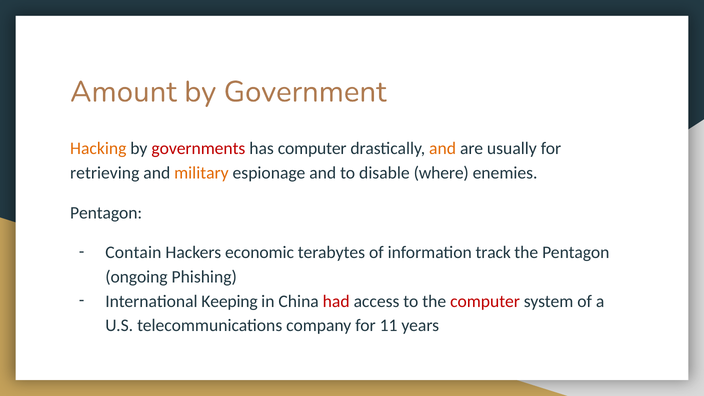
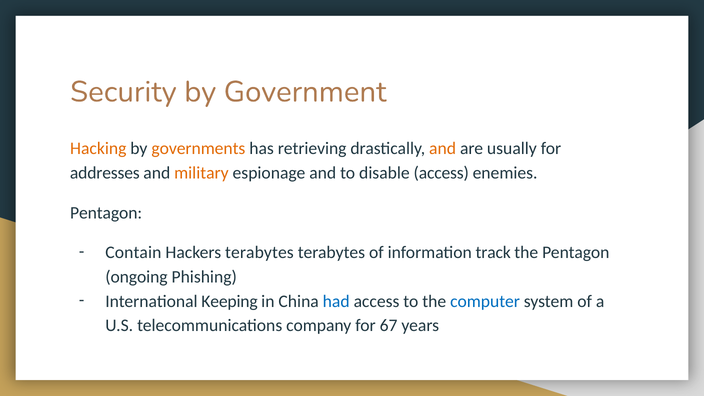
Amount: Amount -> Security
governments colour: red -> orange
has computer: computer -> retrieving
retrieving: retrieving -> addresses
disable where: where -> access
Hackers economic: economic -> terabytes
had colour: red -> blue
computer at (485, 301) colour: red -> blue
11: 11 -> 67
